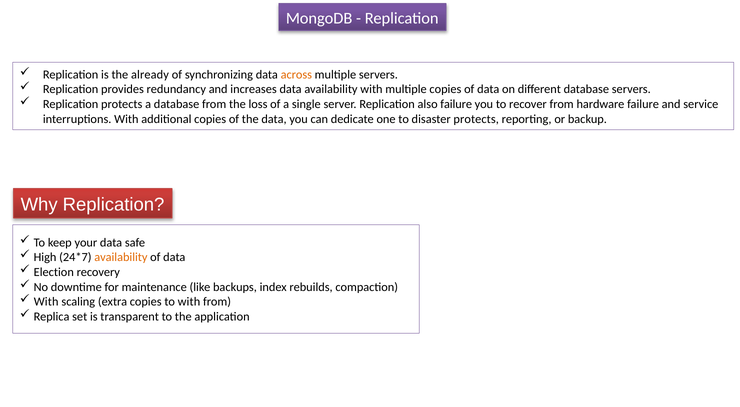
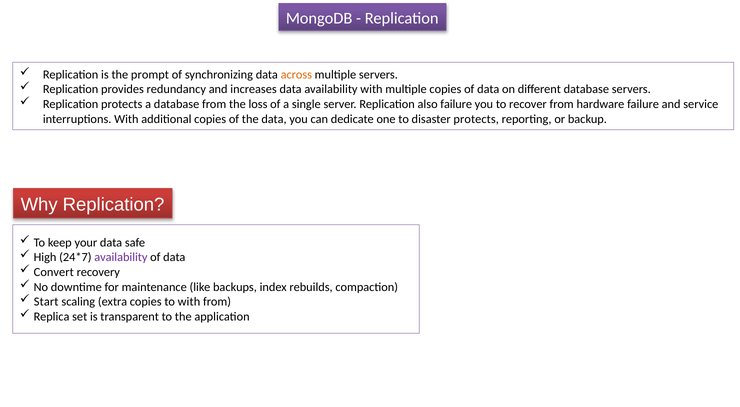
already: already -> prompt
availability at (121, 257) colour: orange -> purple
Election: Election -> Convert
With at (46, 302): With -> Start
